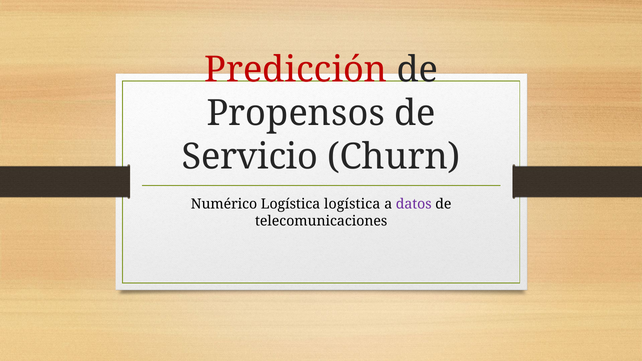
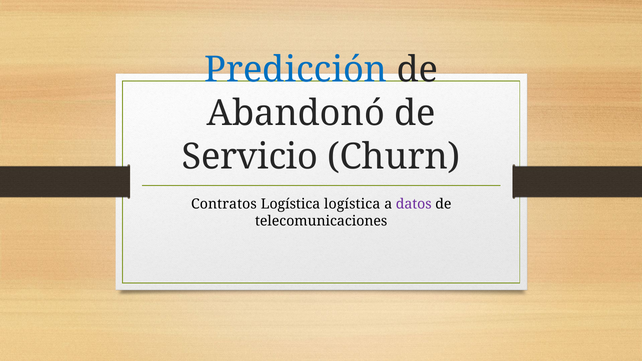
Predicción colour: red -> blue
Propensos: Propensos -> Abandonó
Numérico: Numérico -> Contratos
